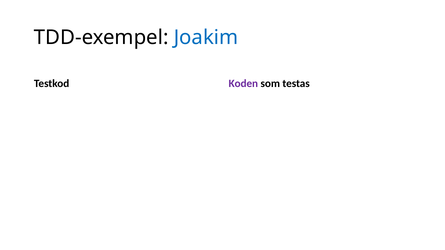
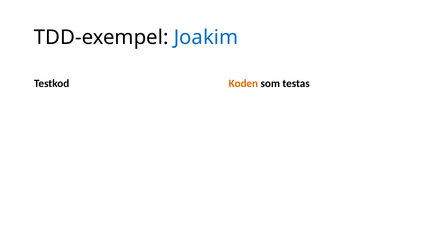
Koden colour: purple -> orange
